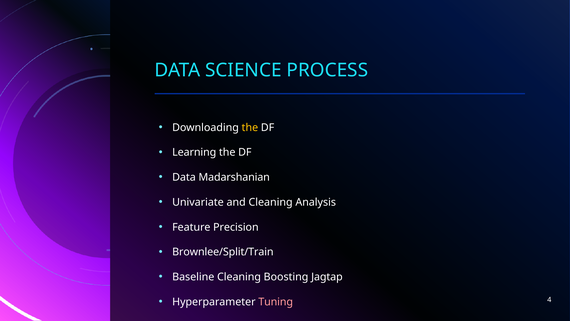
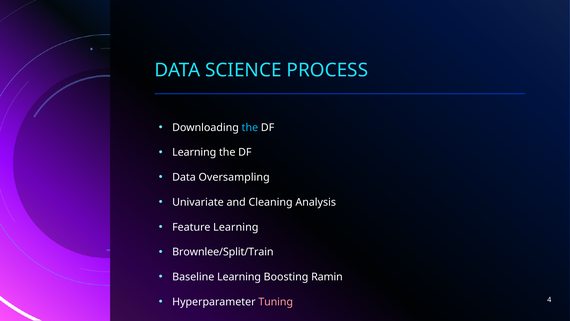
the at (250, 127) colour: yellow -> light blue
Madarshanian: Madarshanian -> Oversampling
Feature Precision: Precision -> Learning
Baseline Cleaning: Cleaning -> Learning
Jagtap: Jagtap -> Ramin
